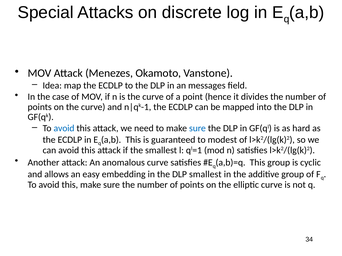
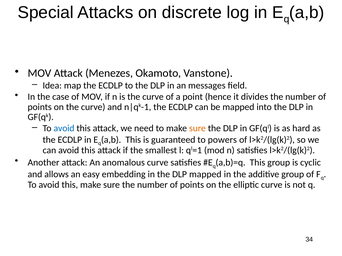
sure at (197, 129) colour: blue -> orange
modest: modest -> powers
DLP smallest: smallest -> mapped
